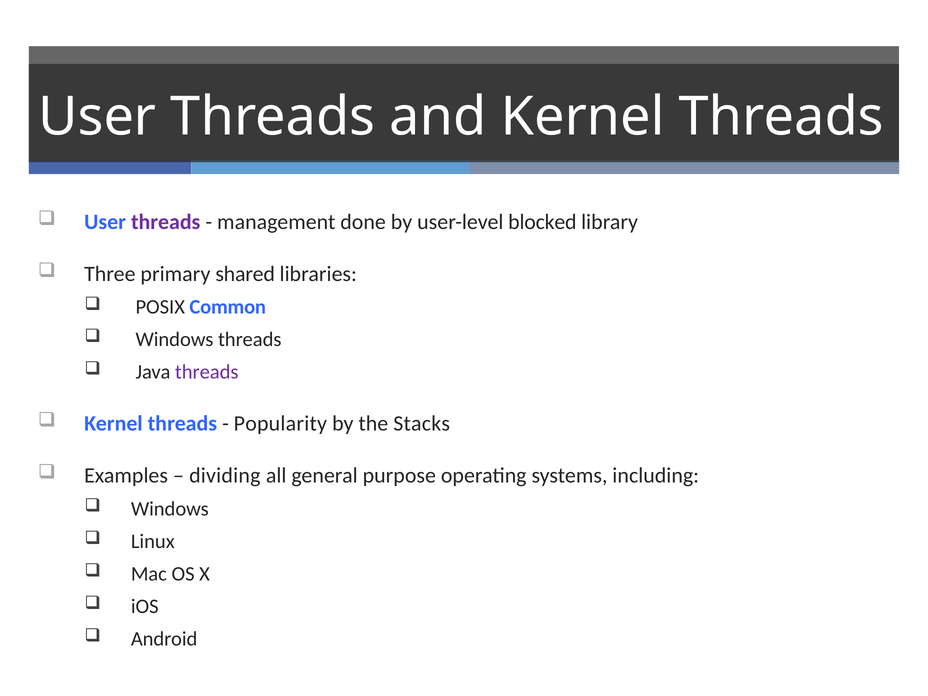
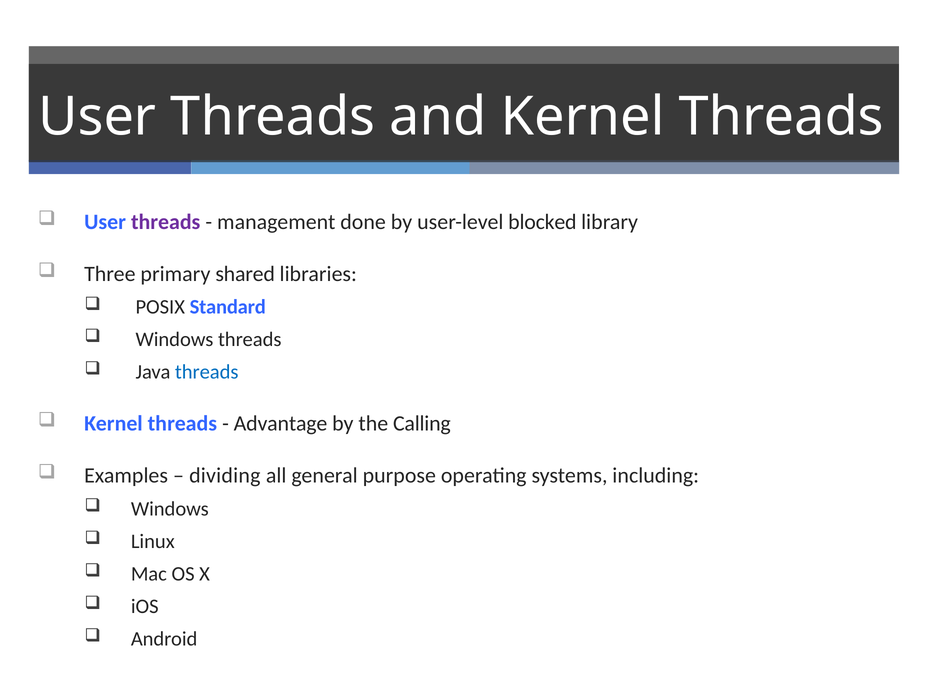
Common: Common -> Standard
threads at (207, 372) colour: purple -> blue
Popularity: Popularity -> Advantage
Stacks: Stacks -> Calling
